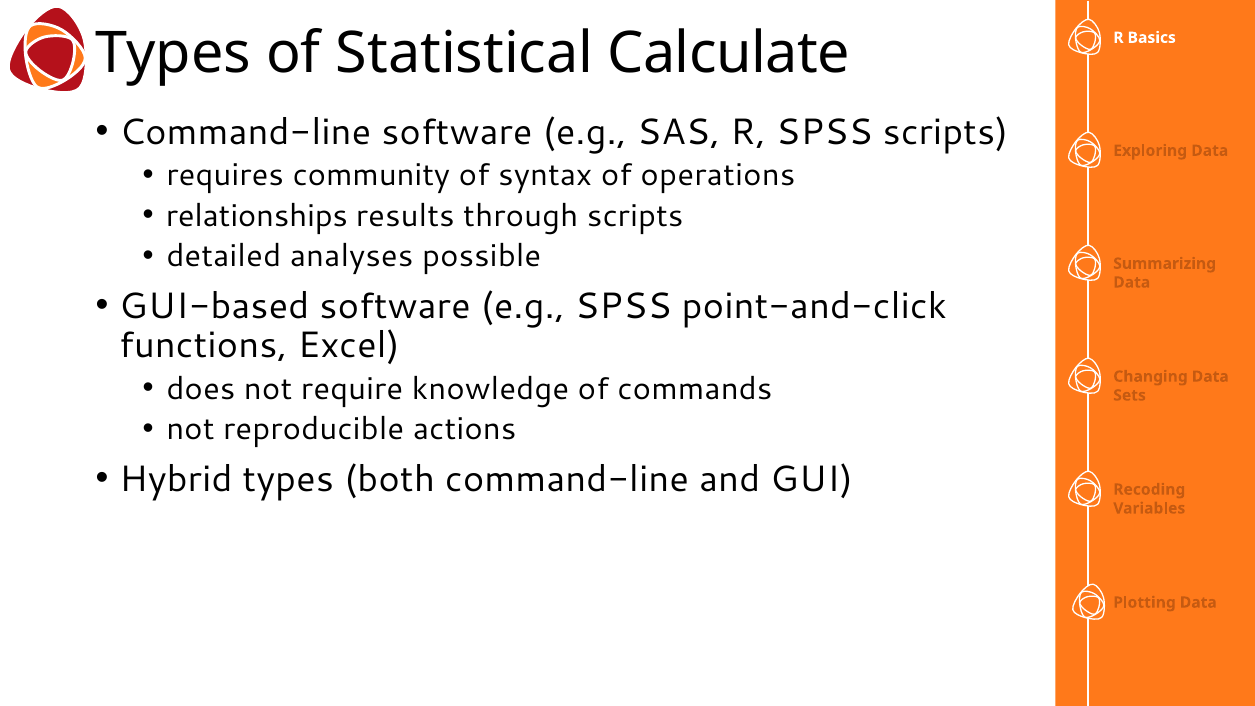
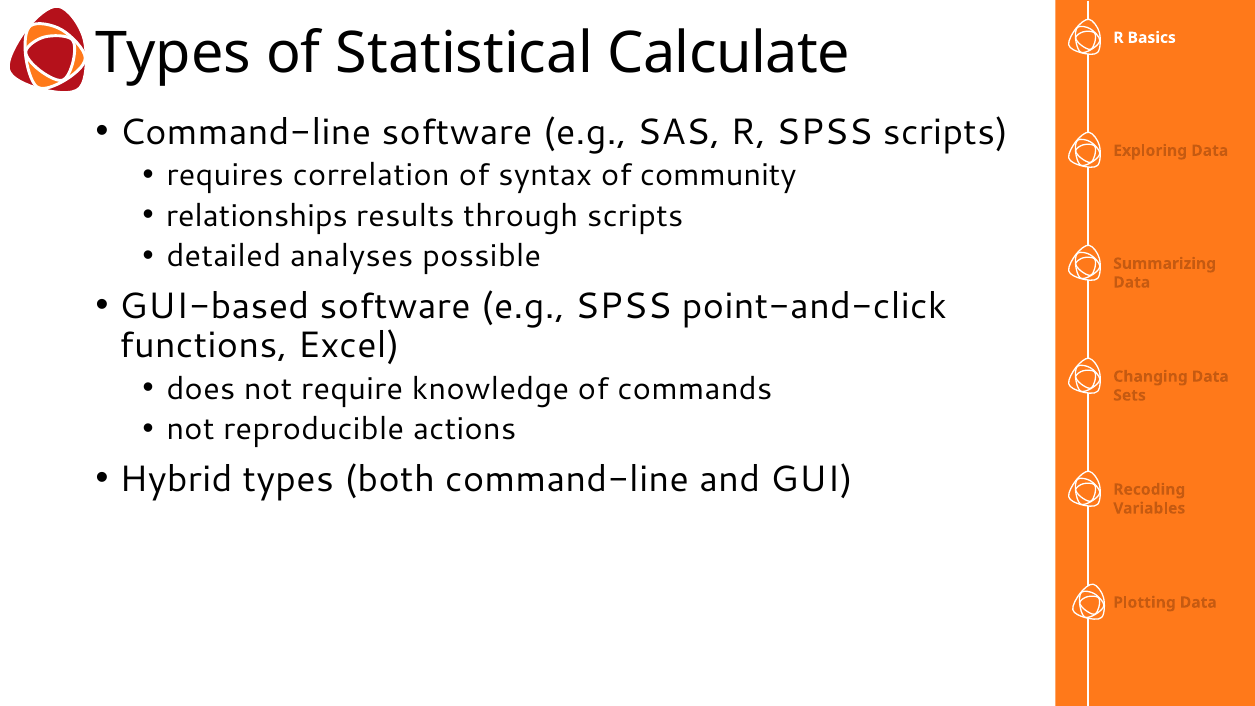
community: community -> correlation
operations: operations -> community
